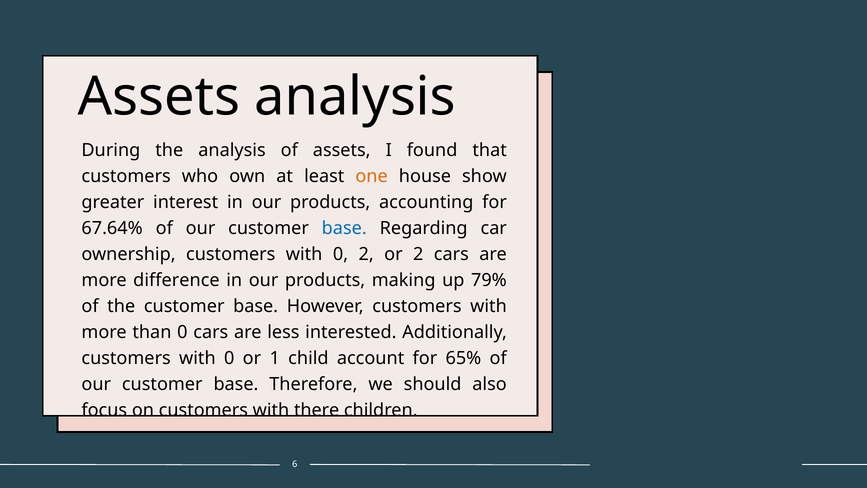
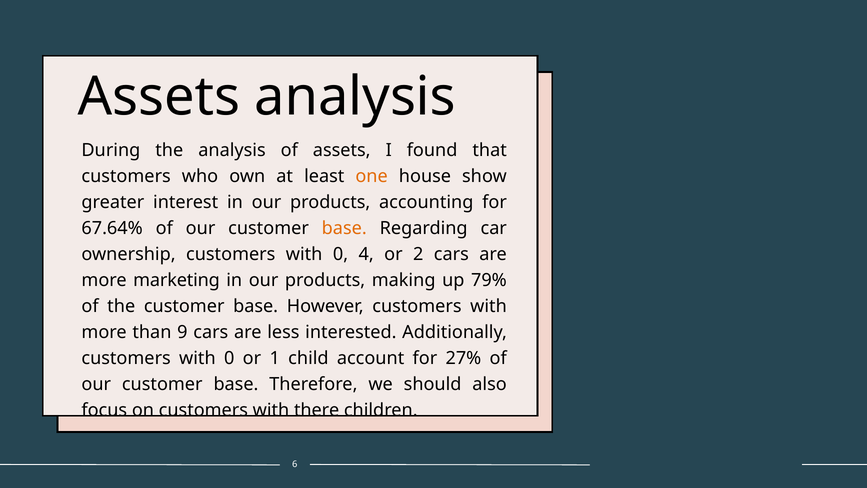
base at (344, 228) colour: blue -> orange
0 2: 2 -> 4
difference: difference -> marketing
than 0: 0 -> 9
65%: 65% -> 27%
